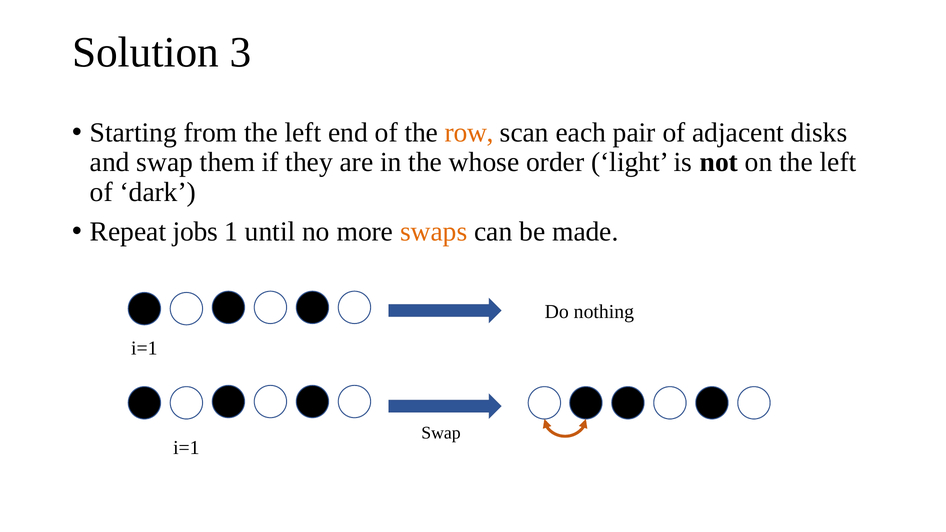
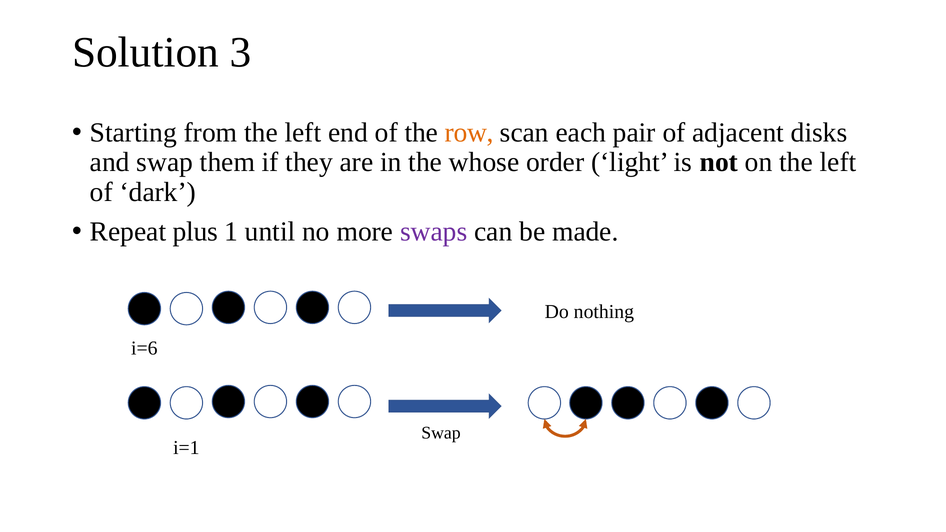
jobs: jobs -> plus
swaps colour: orange -> purple
i=1 at (144, 348): i=1 -> i=6
